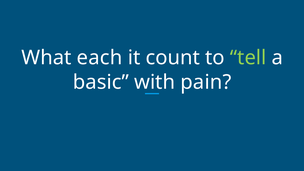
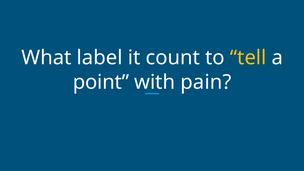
each: each -> label
tell colour: light green -> yellow
basic: basic -> point
